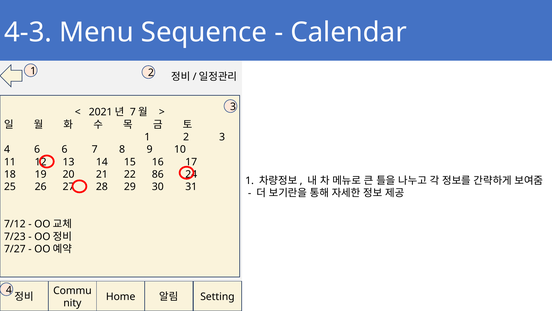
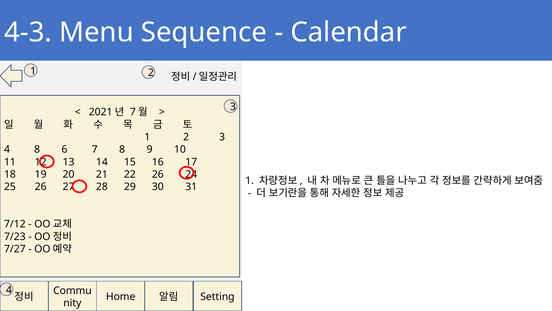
4 6: 6 -> 8
22 86: 86 -> 26
